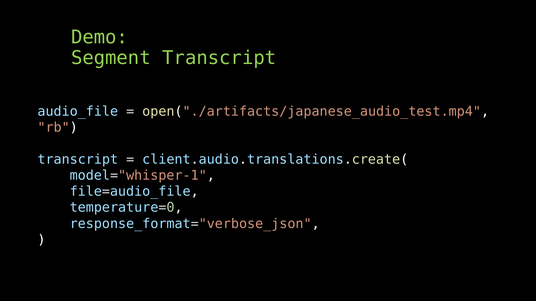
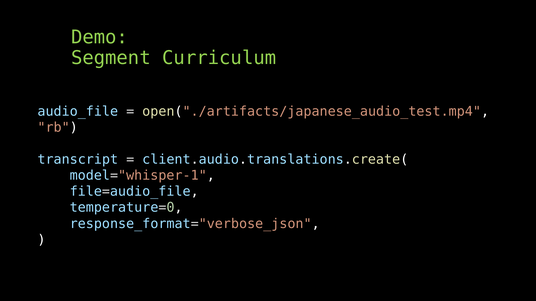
Segment Transcript: Transcript -> Curriculum
